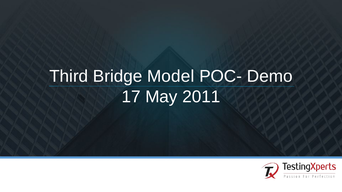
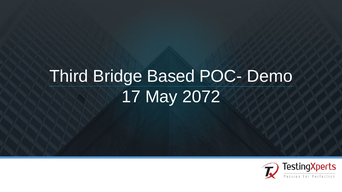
Model: Model -> Based
2011: 2011 -> 2072
